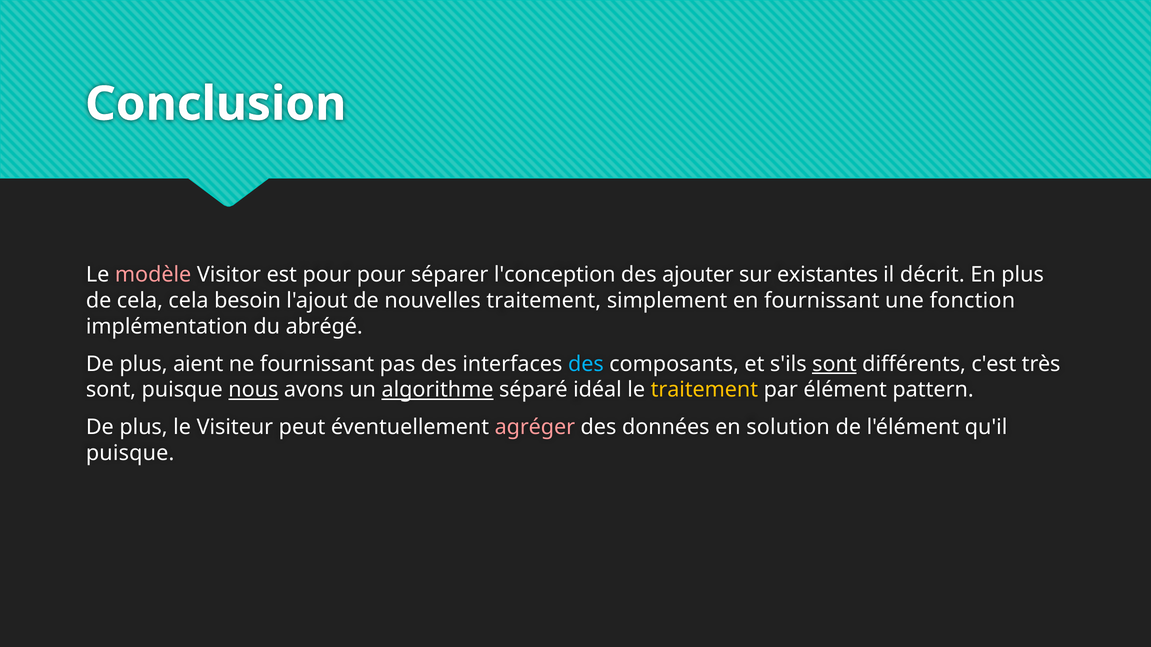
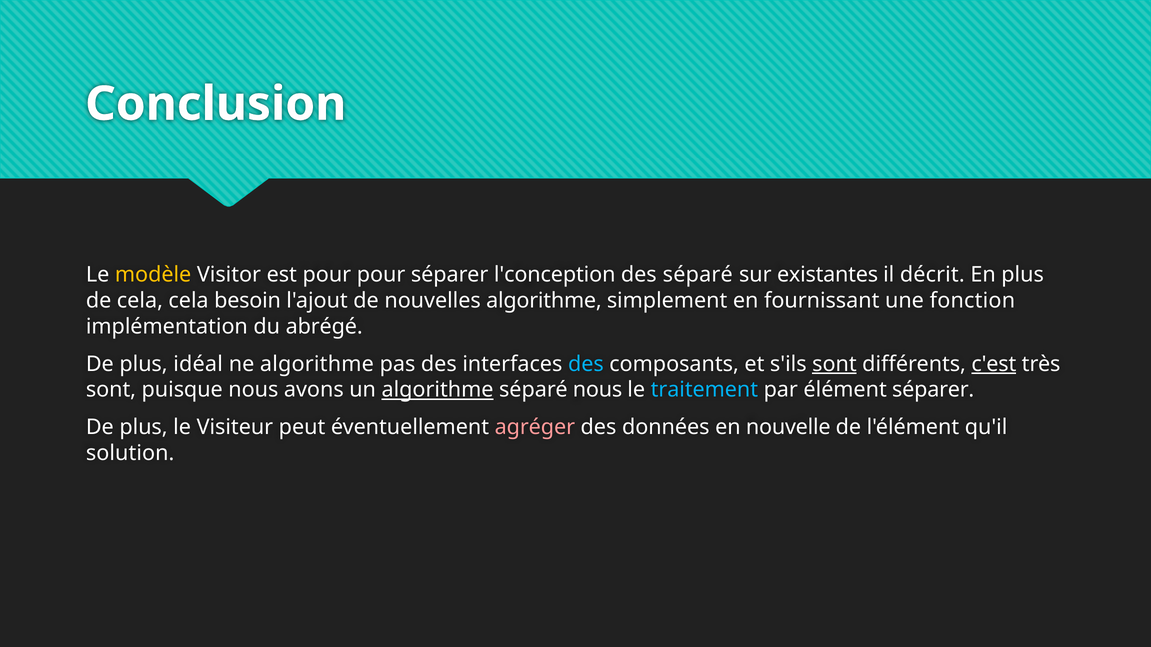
modèle colour: pink -> yellow
des ajouter: ajouter -> séparé
nouvelles traitement: traitement -> algorithme
aient: aient -> idéal
ne fournissant: fournissant -> algorithme
c'est underline: none -> present
nous at (253, 390) underline: present -> none
séparé idéal: idéal -> nous
traitement at (704, 390) colour: yellow -> light blue
élément pattern: pattern -> séparer
solution: solution -> nouvelle
puisque at (130, 453): puisque -> solution
